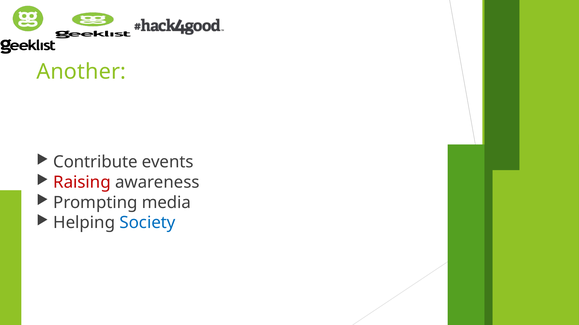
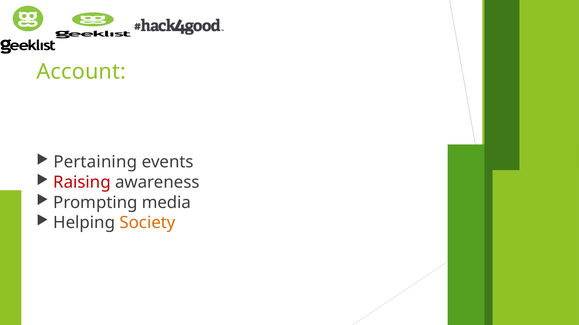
Another: Another -> Account
Contribute: Contribute -> Pertaining
Society colour: blue -> orange
